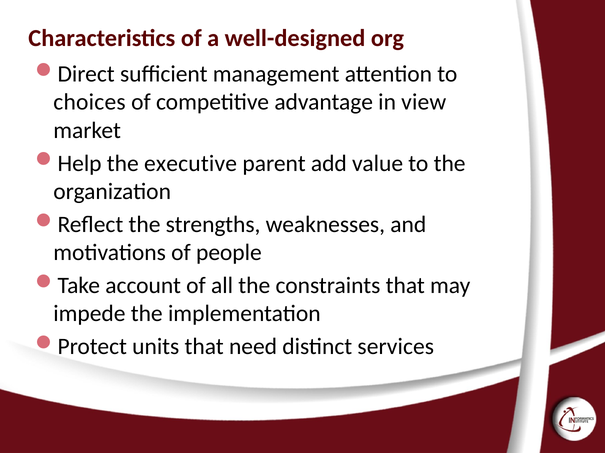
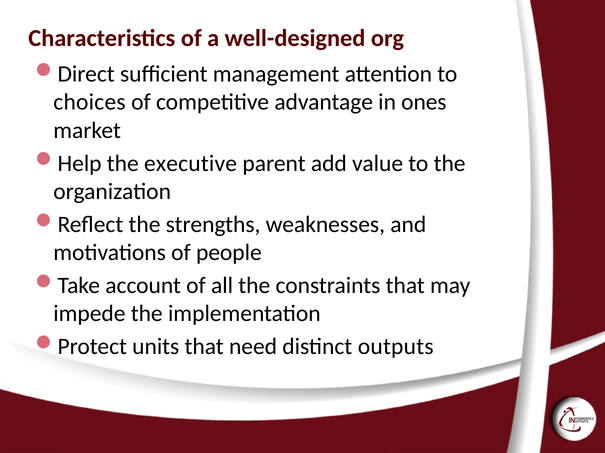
view: view -> ones
services: services -> outputs
